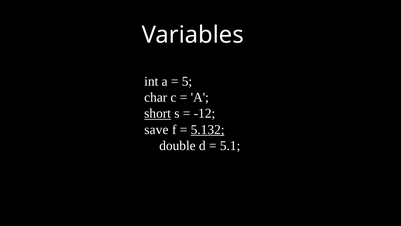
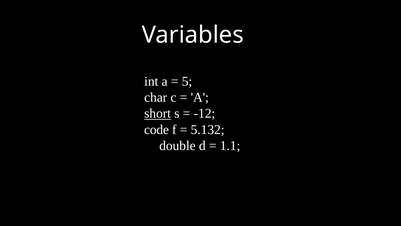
save: save -> code
5.132 underline: present -> none
5.1: 5.1 -> 1.1
